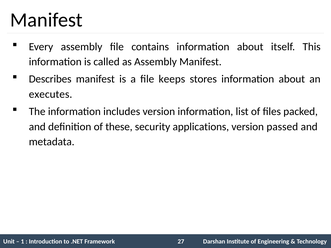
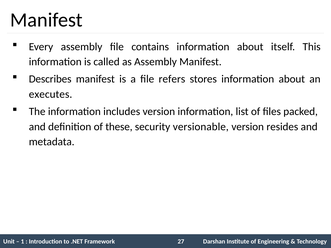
keeps: keeps -> refers
applications: applications -> versionable
passed: passed -> resides
